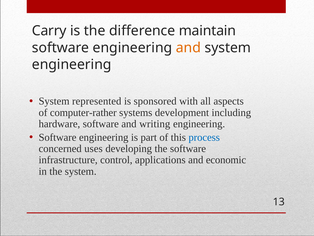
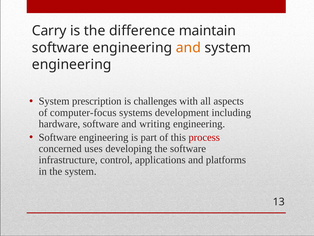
represented: represented -> prescription
sponsored: sponsored -> challenges
computer-rather: computer-rather -> computer-focus
process colour: blue -> red
economic: economic -> platforms
